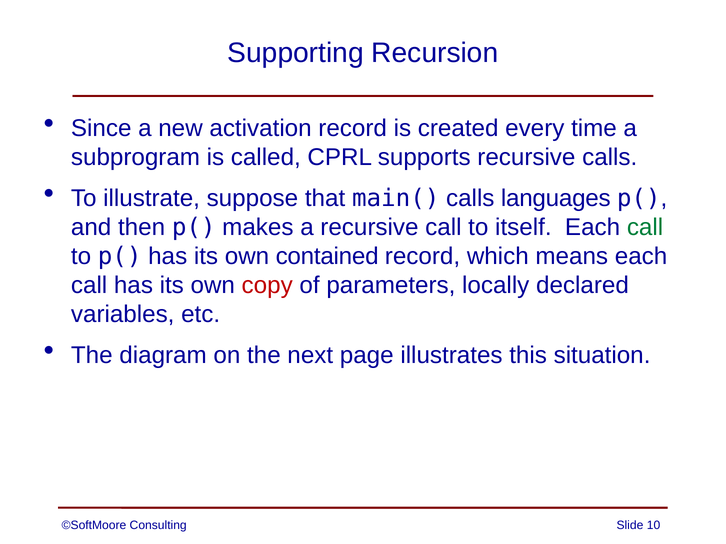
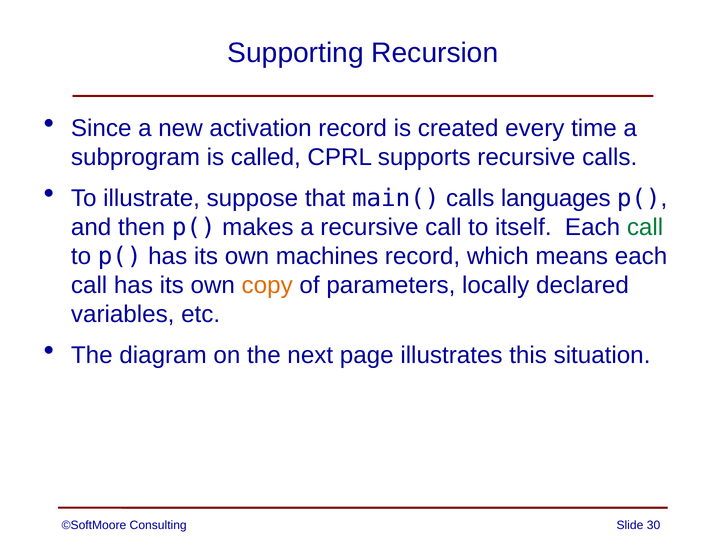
contained: contained -> machines
copy colour: red -> orange
10: 10 -> 30
